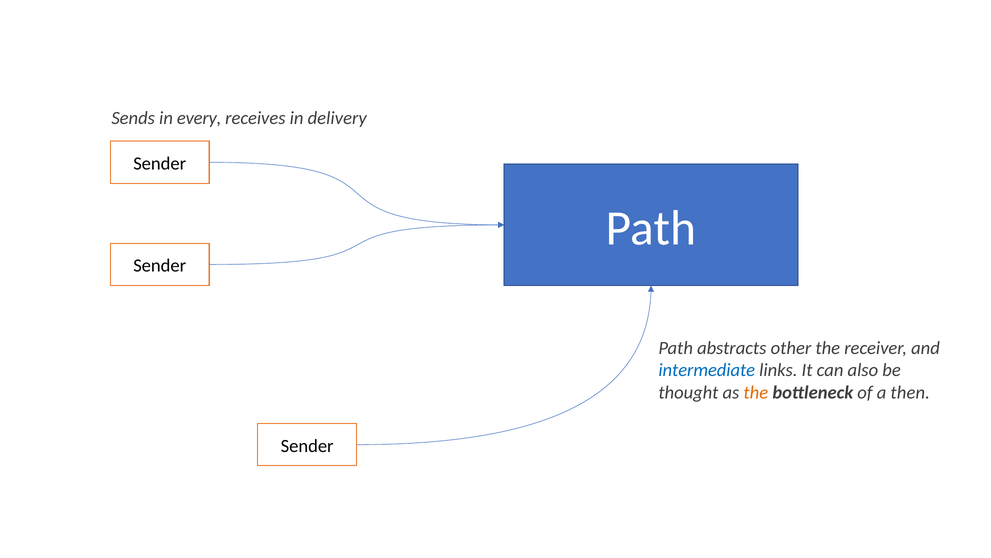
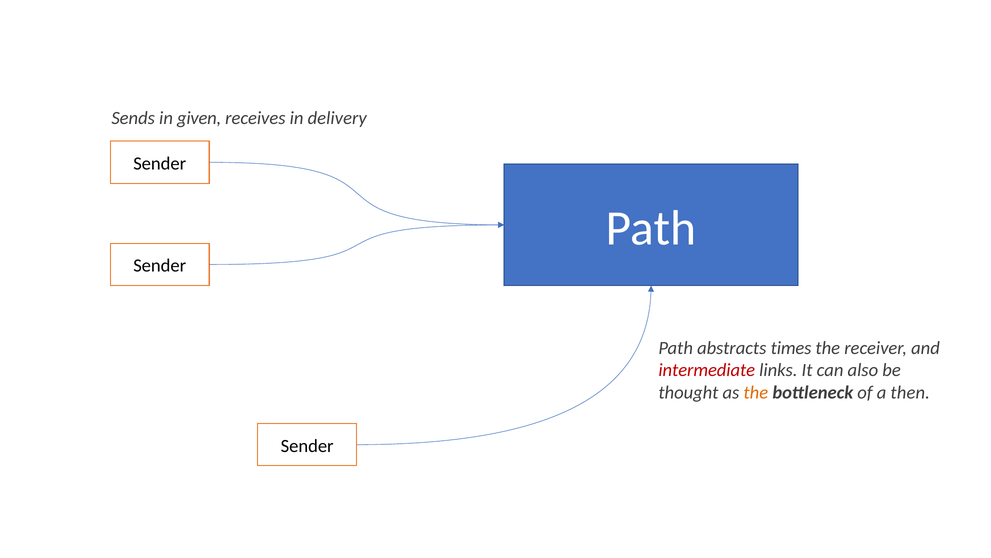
every: every -> given
other: other -> times
intermediate colour: blue -> red
